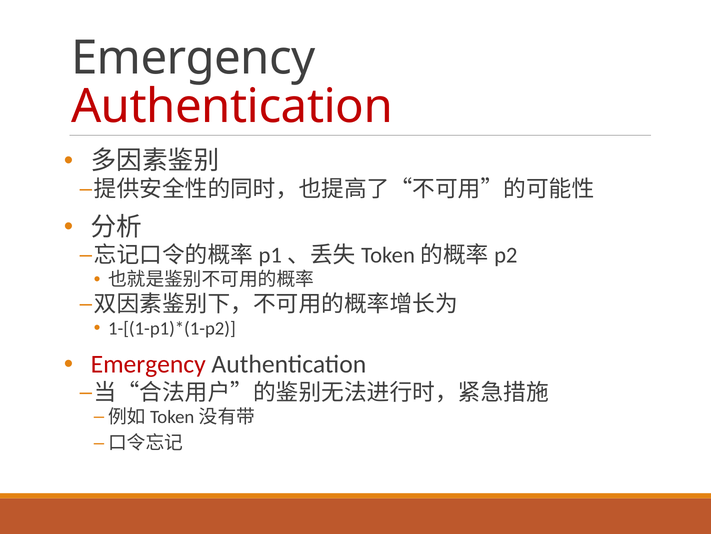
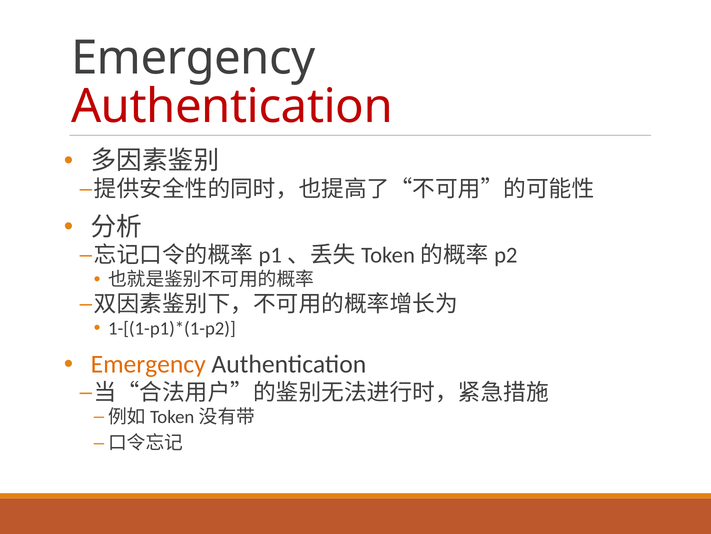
Emergency at (148, 364) colour: red -> orange
